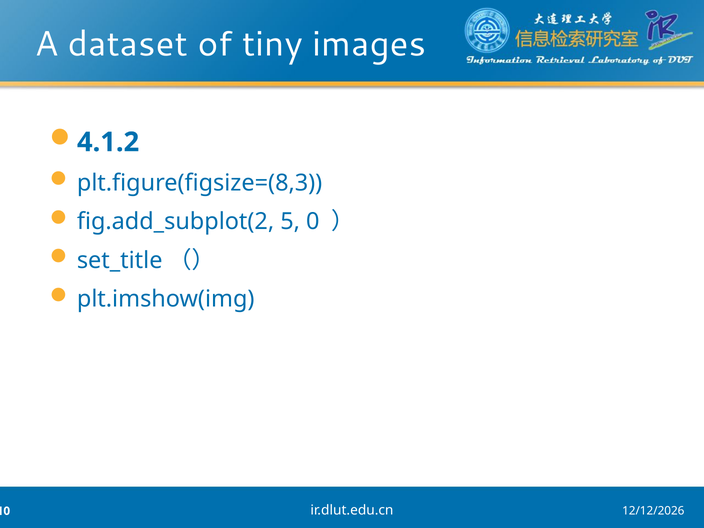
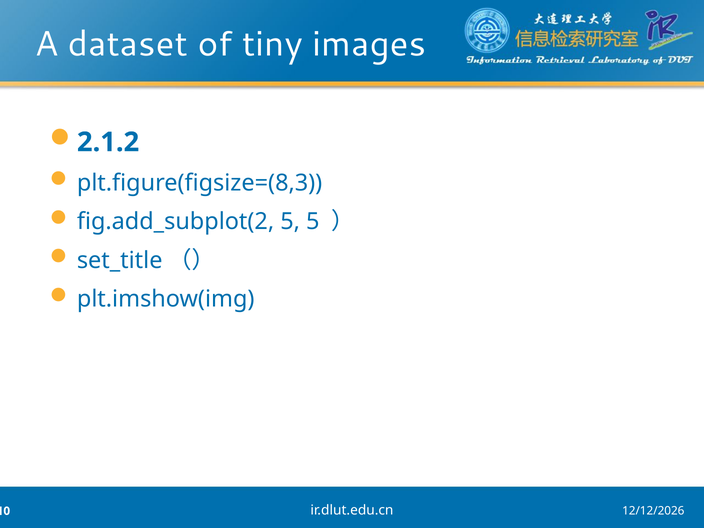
4.1.2: 4.1.2 -> 2.1.2
5 0: 0 -> 5
